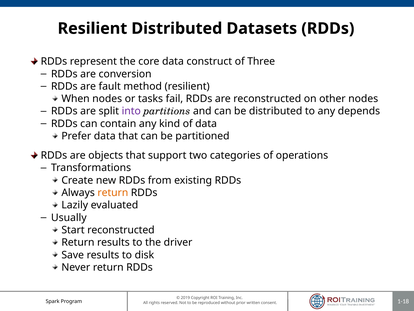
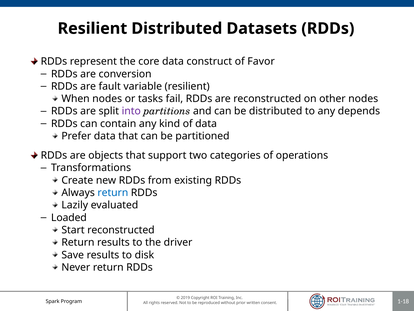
Three: Three -> Favor
method: method -> variable
return at (113, 192) colour: orange -> blue
Usually: Usually -> Loaded
